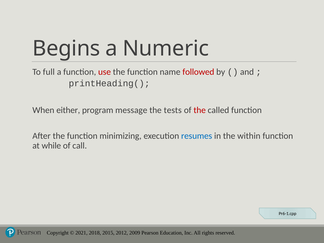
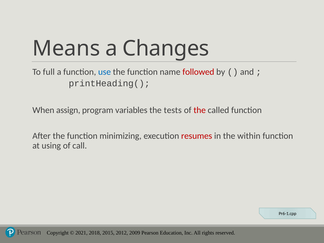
Begins: Begins -> Means
Numeric: Numeric -> Changes
use colour: red -> blue
either: either -> assign
message: message -> variables
resumes colour: blue -> red
while: while -> using
